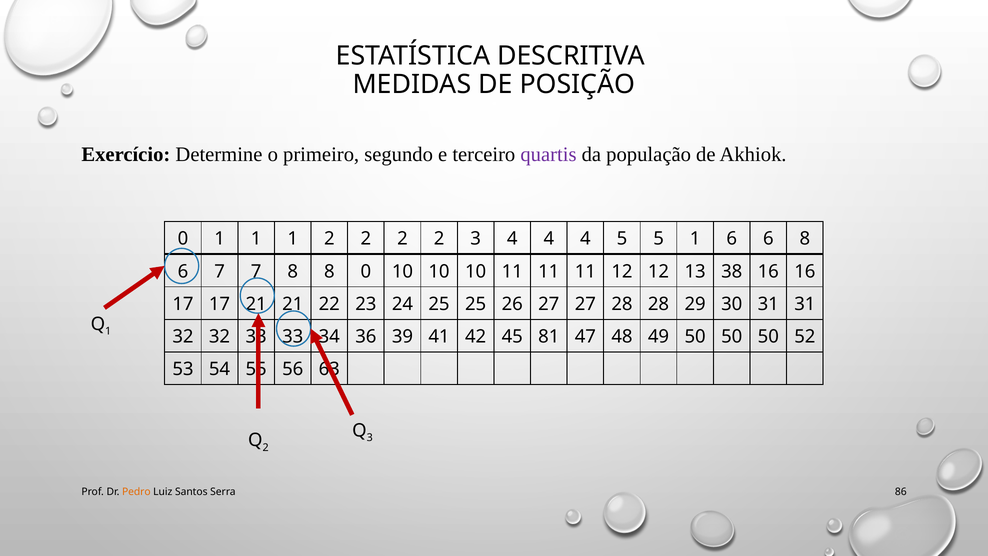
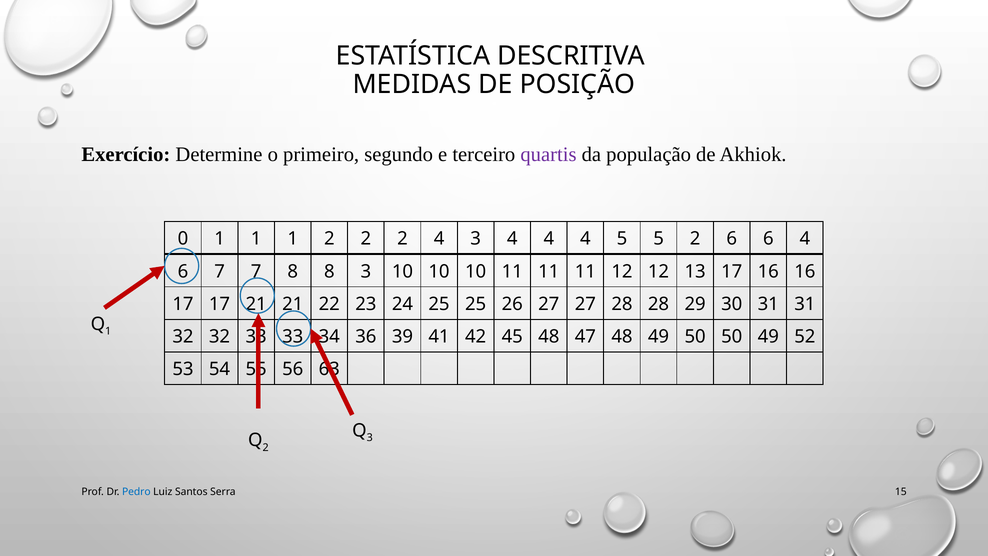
2 2 2 2: 2 -> 4
5 1: 1 -> 2
6 8: 8 -> 4
8 0: 0 -> 3
13 38: 38 -> 17
45 81: 81 -> 48
50 50 50: 50 -> 49
Pedro colour: orange -> blue
86: 86 -> 15
